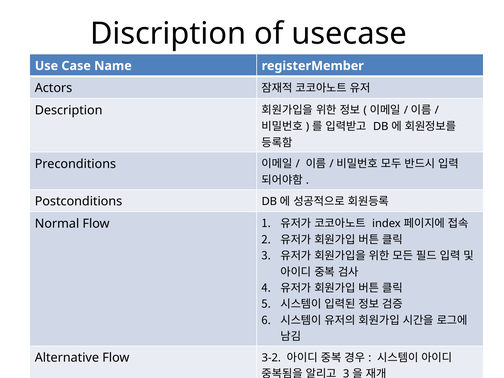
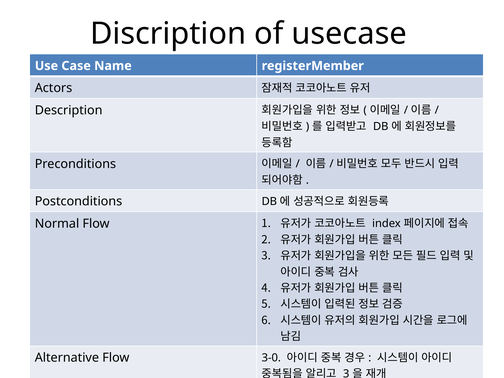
3-2: 3-2 -> 3-0
